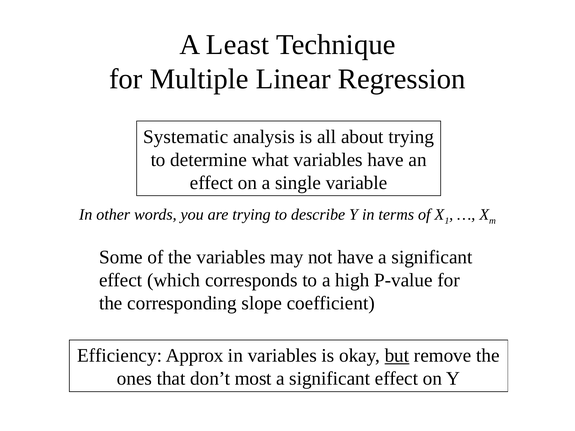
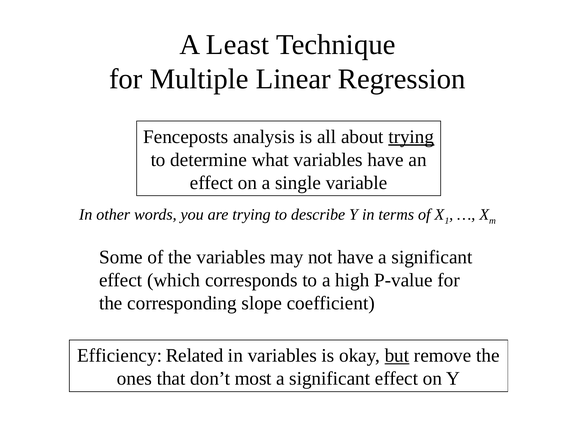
Systematic: Systematic -> Fenceposts
trying at (411, 137) underline: none -> present
Approx: Approx -> Related
